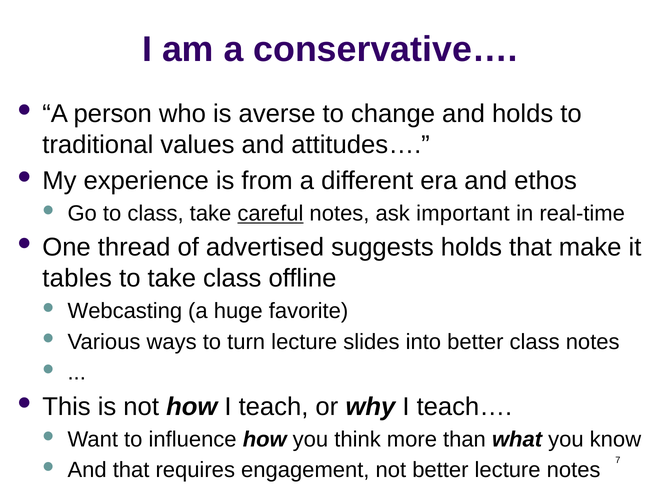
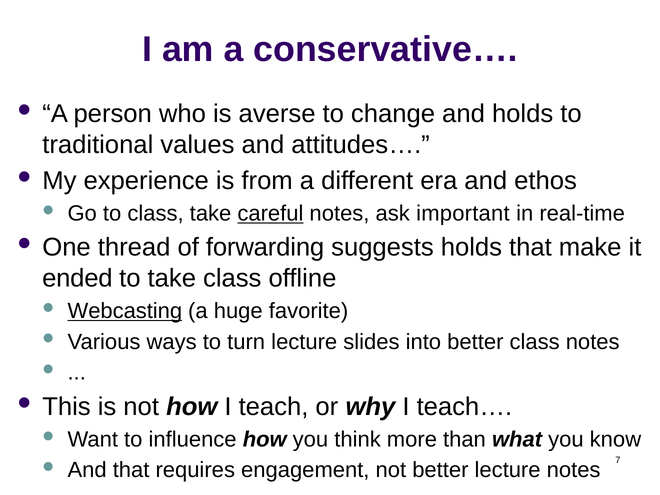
advertised: advertised -> forwarding
tables: tables -> ended
Webcasting underline: none -> present
